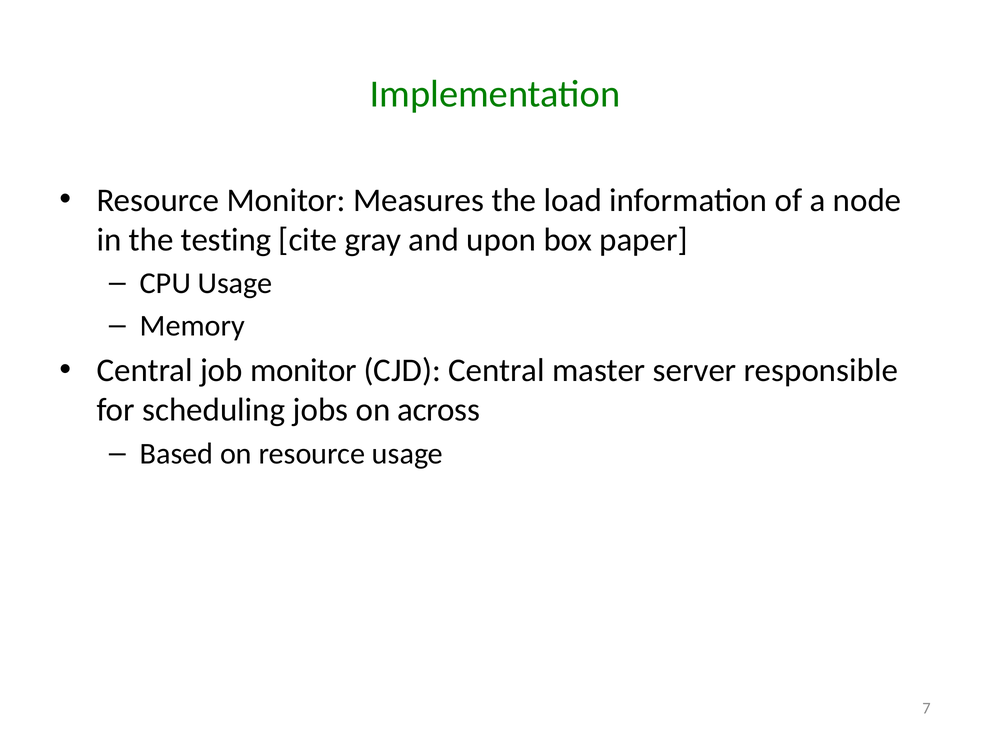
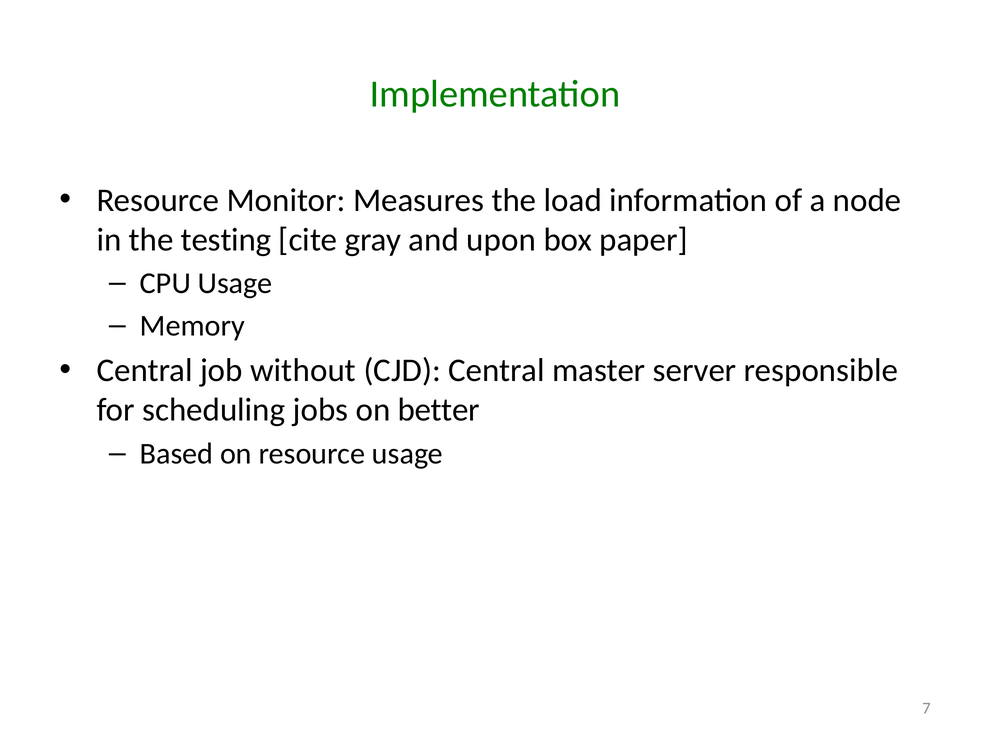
job monitor: monitor -> without
across: across -> better
